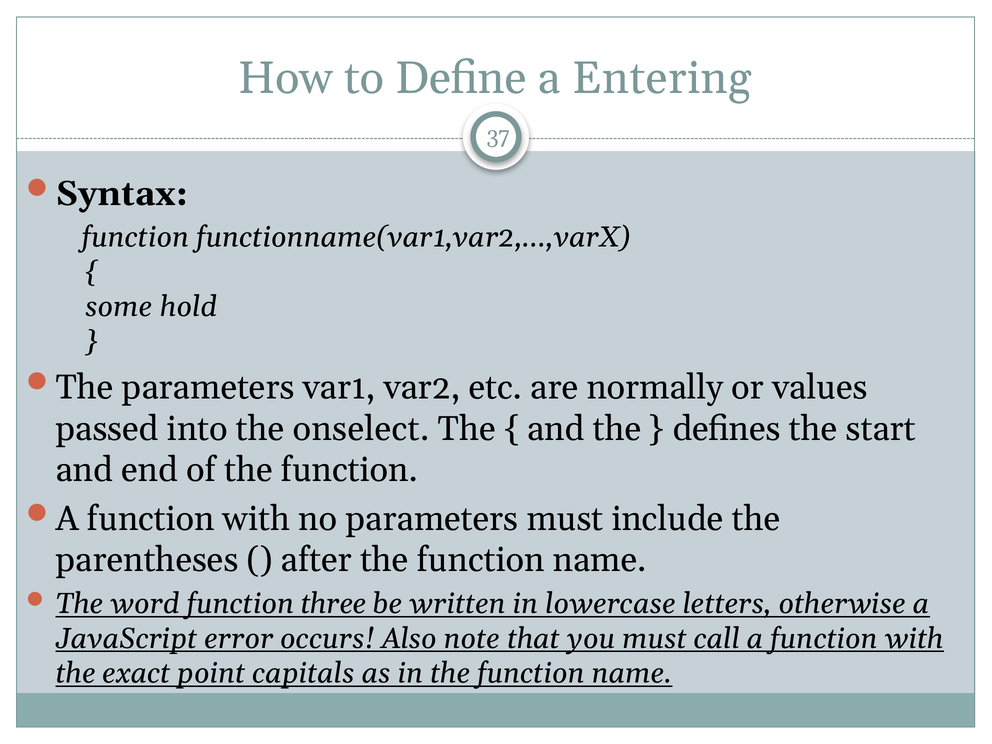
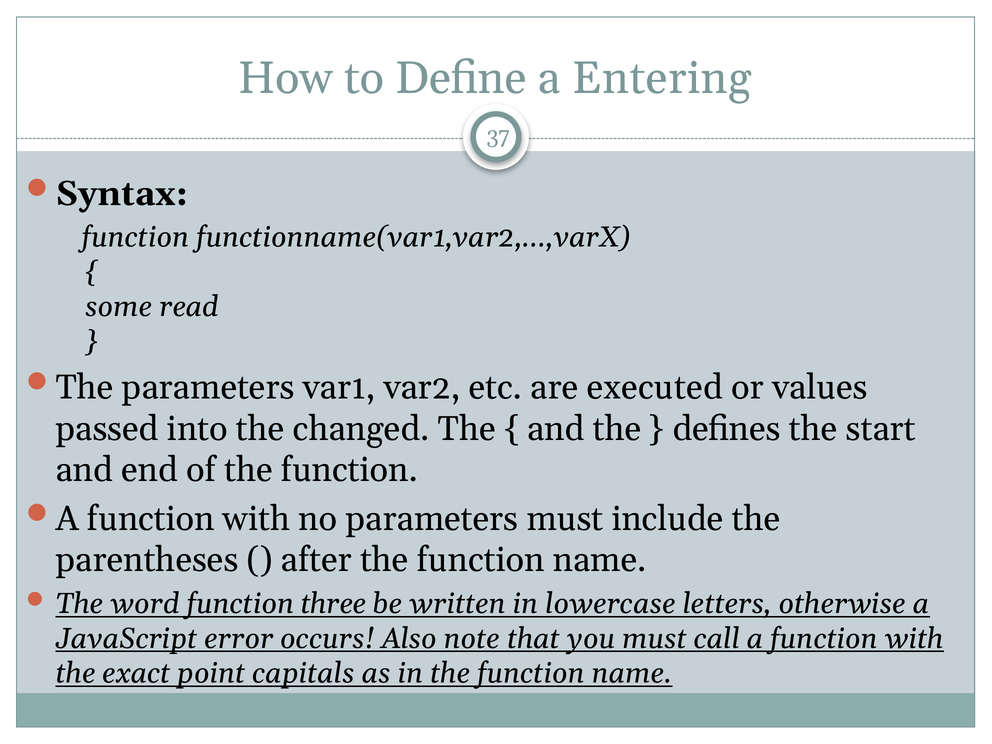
hold: hold -> read
normally: normally -> executed
onselect: onselect -> changed
